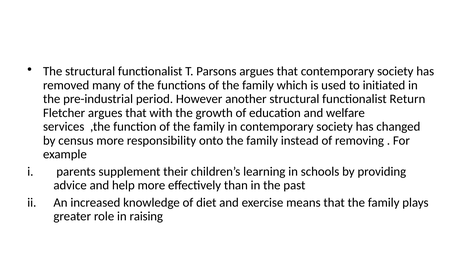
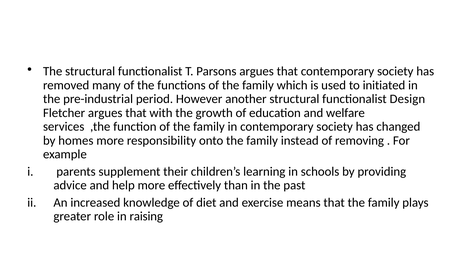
Return: Return -> Design
census: census -> homes
